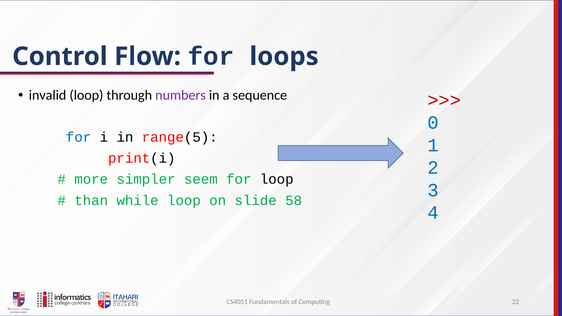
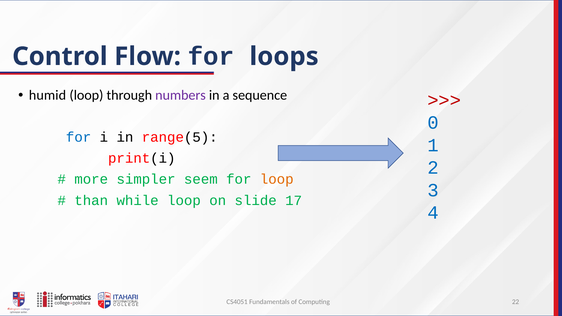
invalid: invalid -> humid
loop at (277, 179) colour: black -> orange
58: 58 -> 17
